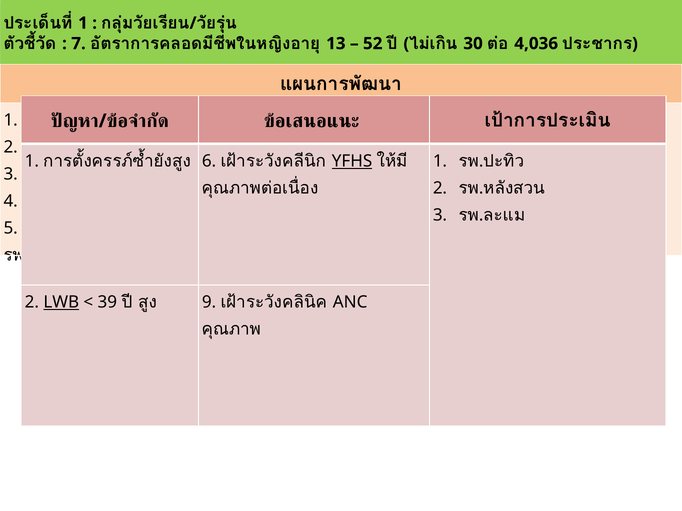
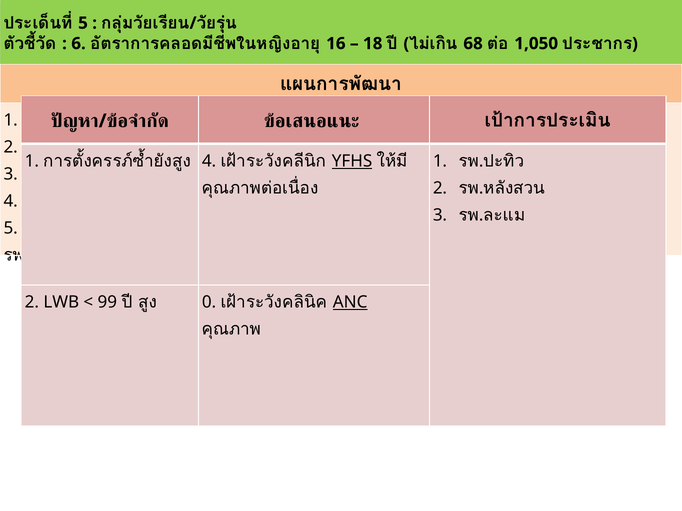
1 at (83, 23): 1 -> 5
7: 7 -> 6
13: 13 -> 16
52: 52 -> 18
30: 30 -> 68
4,036: 4,036 -> 1,050
6 at (209, 161): 6 -> 4
LWB underline: present -> none
39: 39 -> 99
9: 9 -> 0
ANC underline: none -> present
